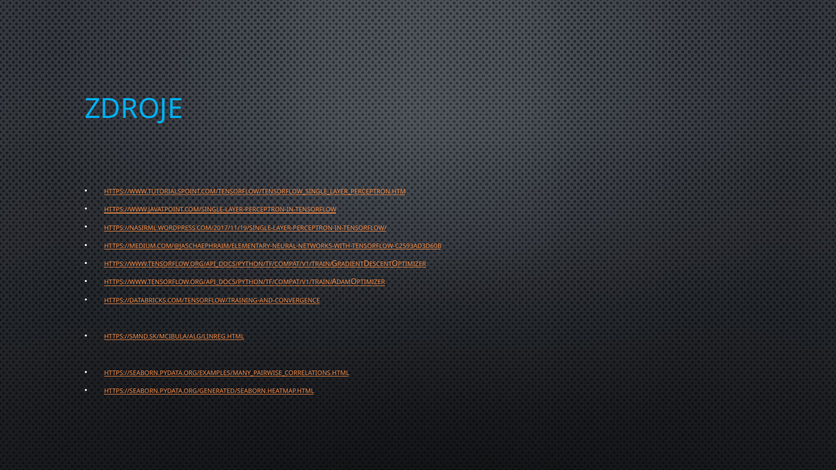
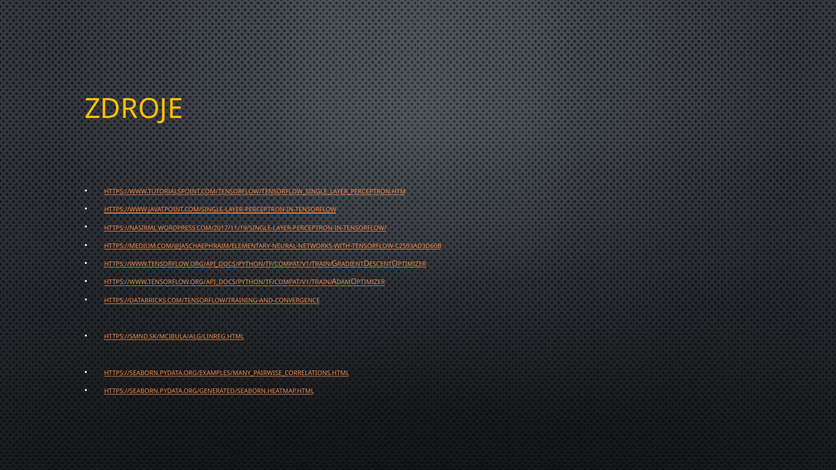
ZDROJE colour: light blue -> yellow
